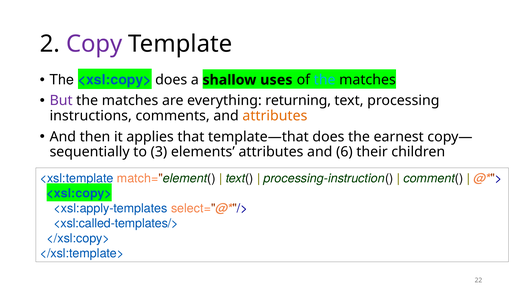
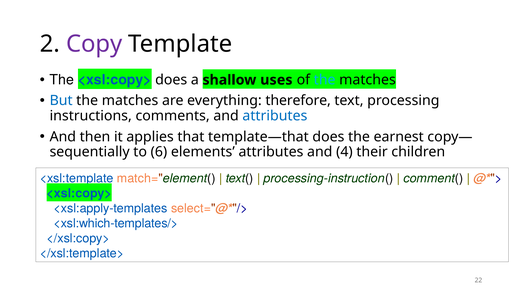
But colour: purple -> blue
returning: returning -> therefore
attributes at (275, 116) colour: orange -> blue
3: 3 -> 6
6: 6 -> 4
<xsl:called-templates/>: <xsl:called-templates/> -> <xsl:which-templates/>
